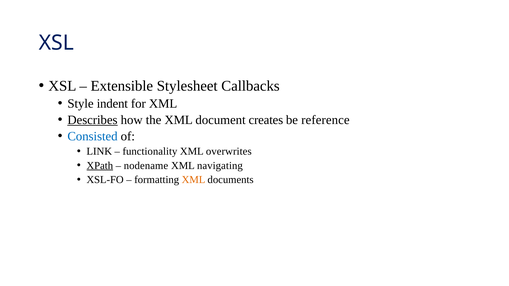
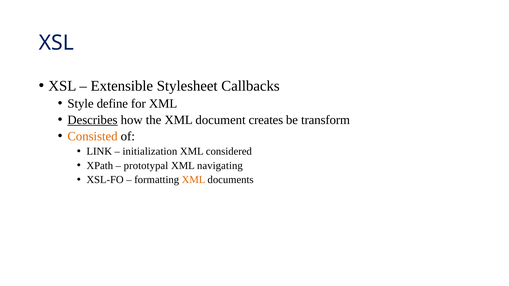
indent: indent -> define
reference: reference -> transform
Consisted colour: blue -> orange
functionality: functionality -> initialization
overwrites: overwrites -> considered
XPath underline: present -> none
nodename: nodename -> prototypal
